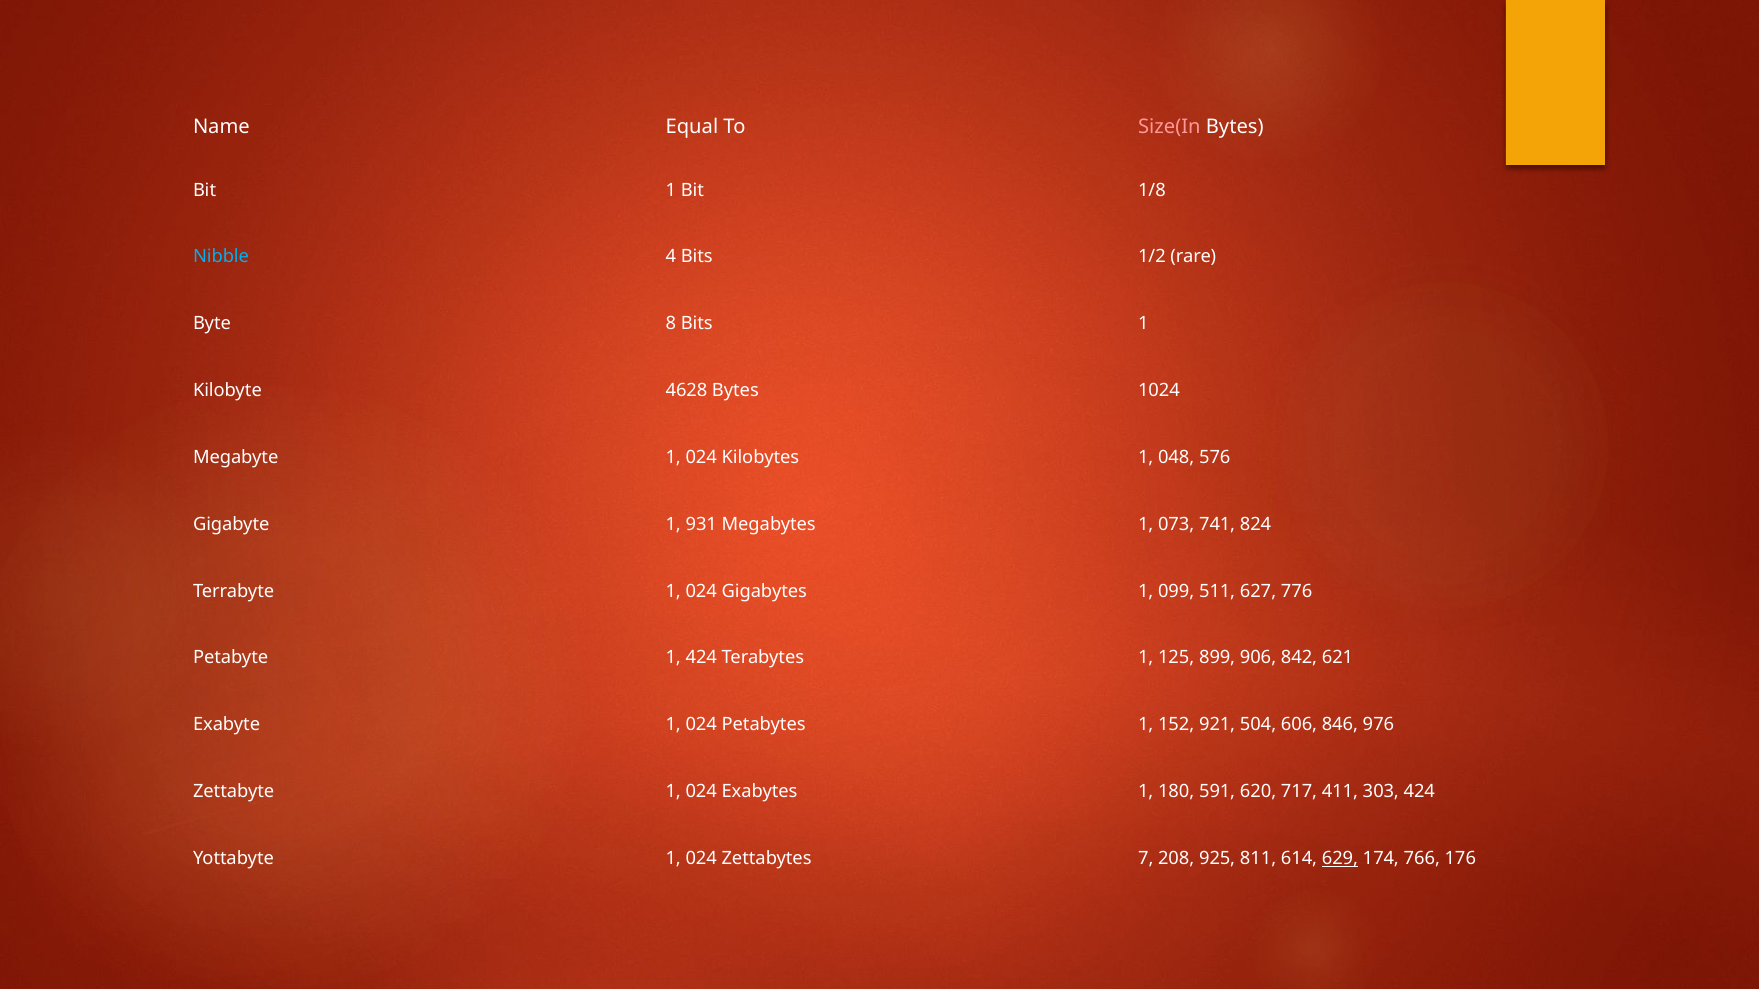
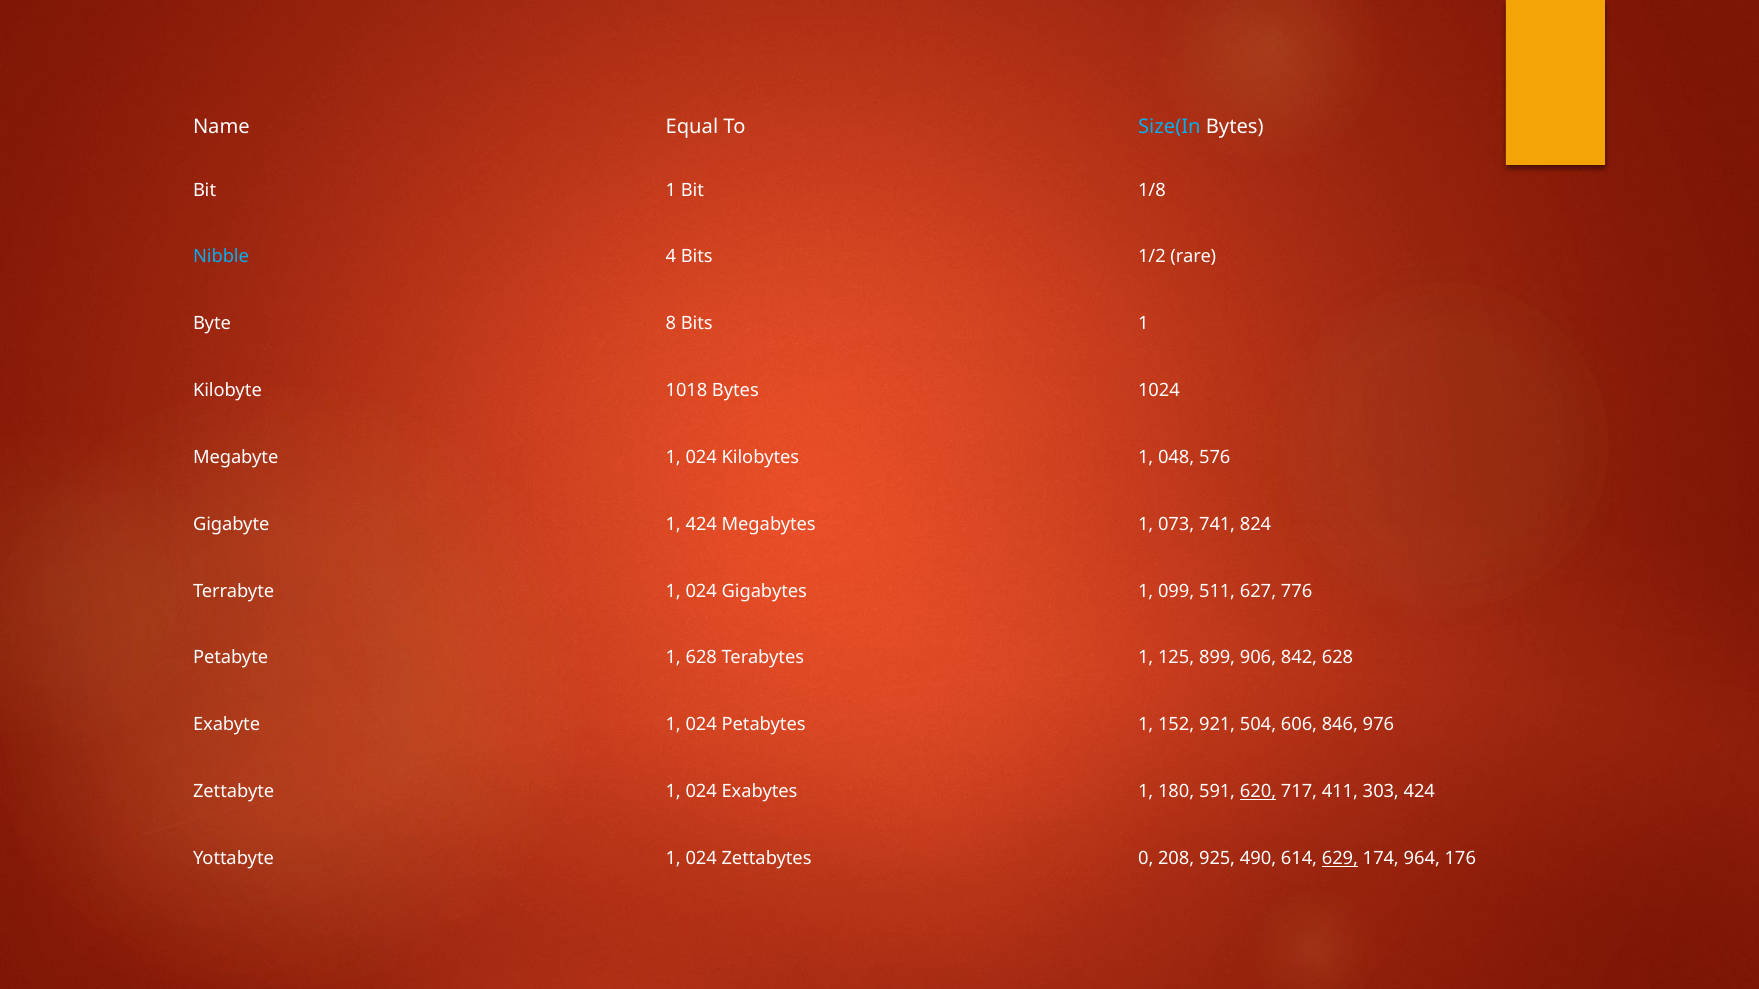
Size(In colour: pink -> light blue
4628: 4628 -> 1018
1 931: 931 -> 424
1 424: 424 -> 628
842 621: 621 -> 628
620 underline: none -> present
7: 7 -> 0
811: 811 -> 490
766: 766 -> 964
